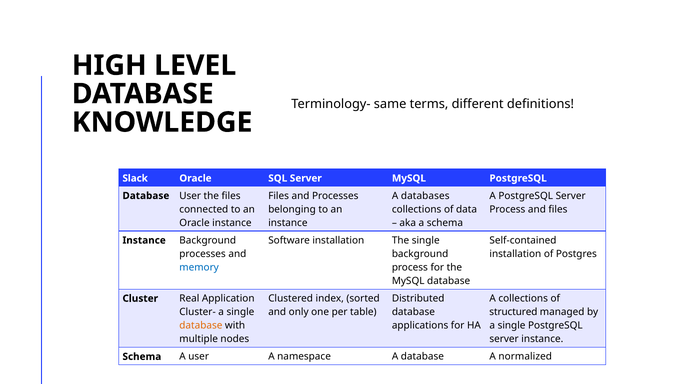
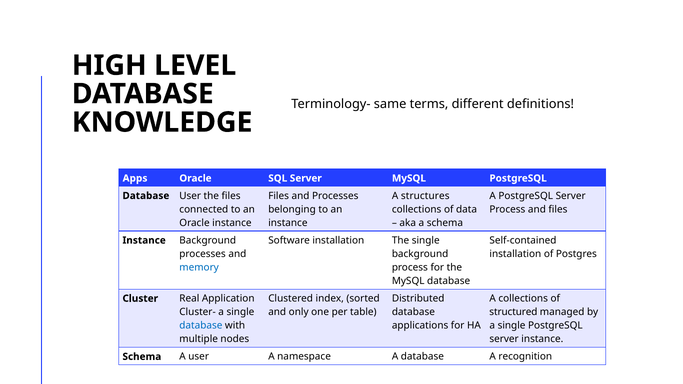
Slack: Slack -> Apps
databases: databases -> structures
database at (201, 326) colour: orange -> blue
normalized: normalized -> recognition
